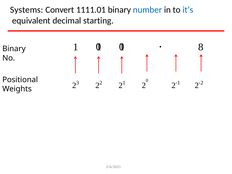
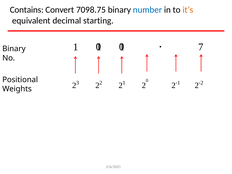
Systems: Systems -> Contains
1111.01: 1111.01 -> 7098.75
it’s colour: blue -> orange
8: 8 -> 7
